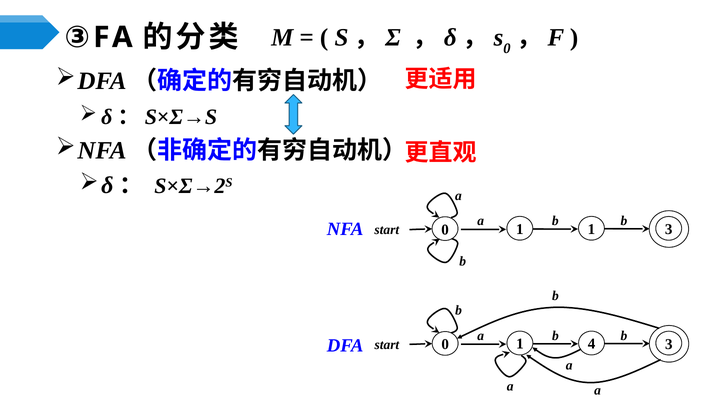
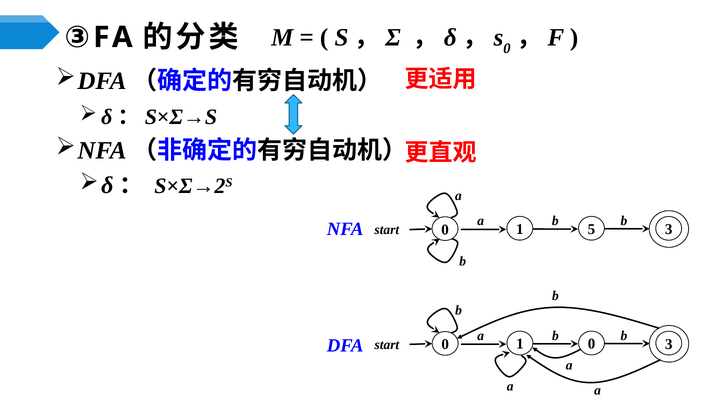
1 1: 1 -> 5
1 4: 4 -> 0
